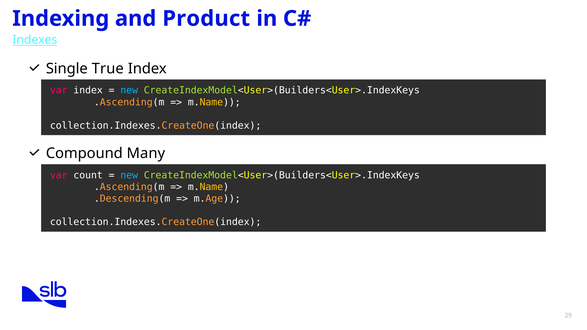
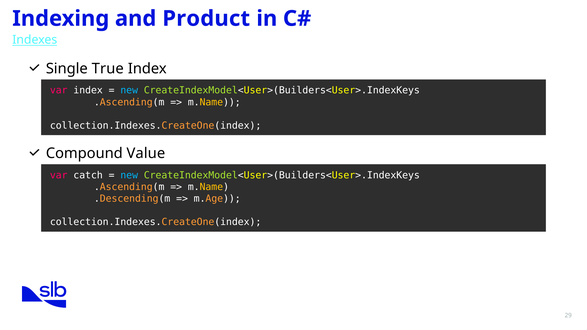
Many: Many -> Value
count: count -> catch
